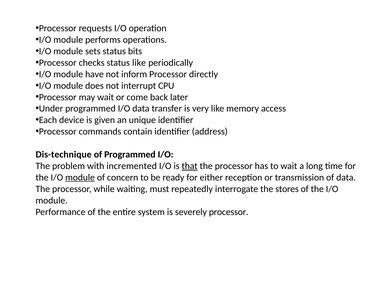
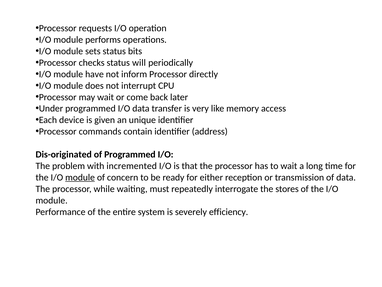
status like: like -> will
Dis-technique: Dis-technique -> Dis-originated
that underline: present -> none
severely processor: processor -> efficiency
